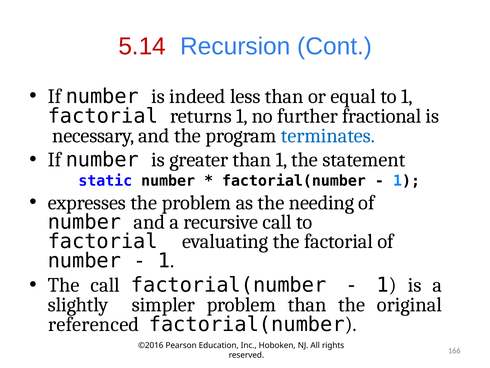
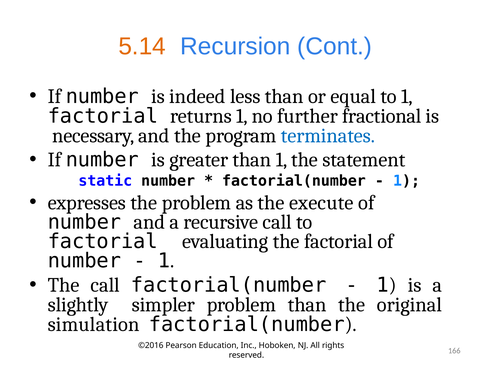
5.14 colour: red -> orange
needing: needing -> execute
referenced: referenced -> simulation
